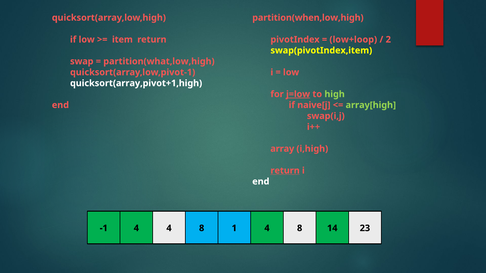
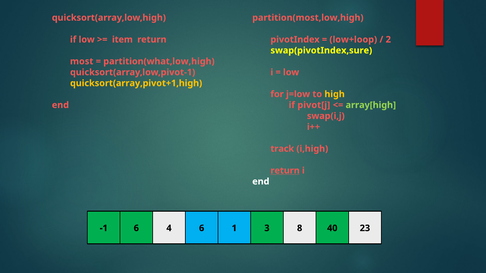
partition(when,low,high: partition(when,low,high -> partition(most,low,high
swap(pivotIndex,item: swap(pivotIndex,item -> swap(pivotIndex,sure
swap: swap -> most
quicksort(array,pivot+1,high colour: white -> yellow
j=low underline: present -> none
high colour: light green -> yellow
naive[j: naive[j -> pivot[j
array: array -> track
-1 4: 4 -> 6
8 at (202, 228): 8 -> 6
1 4: 4 -> 3
14: 14 -> 40
